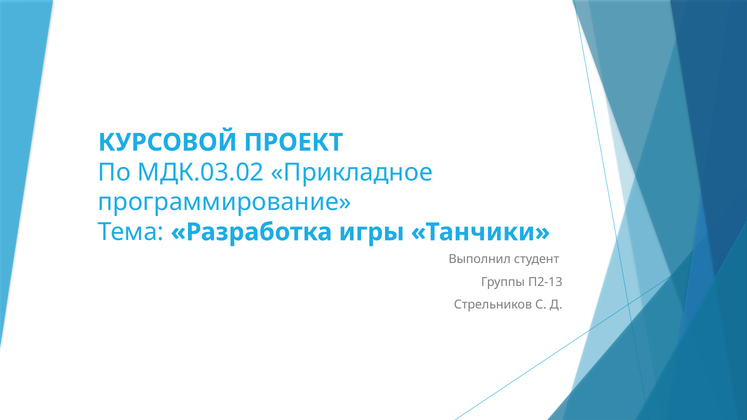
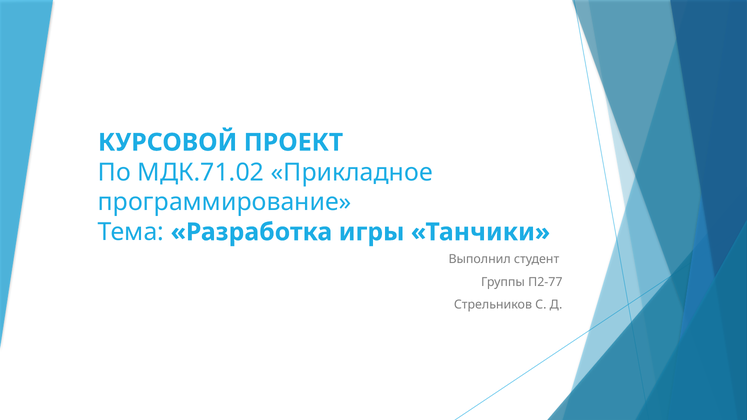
МДК.03.02: МДК.03.02 -> МДК.71.02
П2-13: П2-13 -> П2-77
